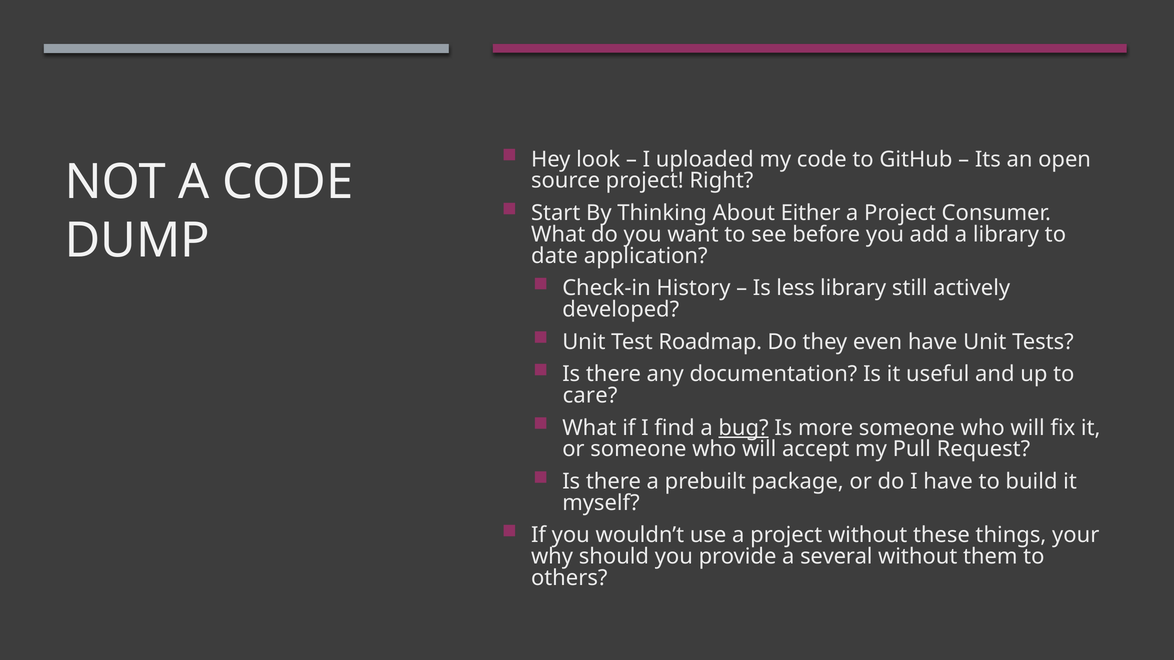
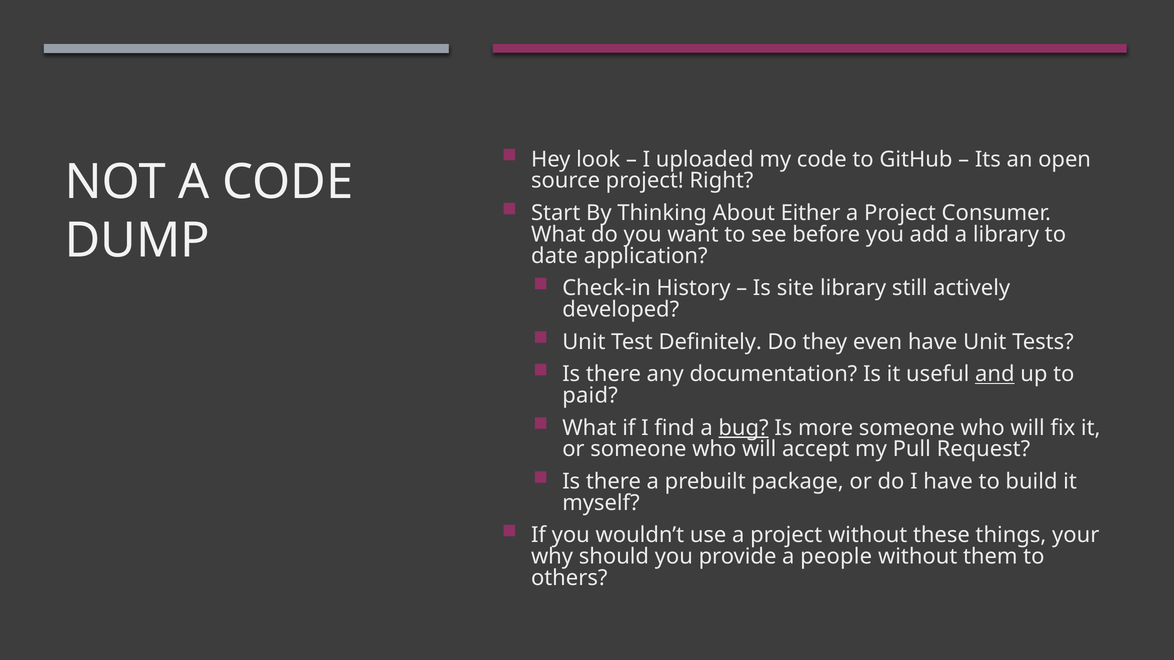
less: less -> site
Roadmap: Roadmap -> Definitely
and underline: none -> present
care: care -> paid
several: several -> people
